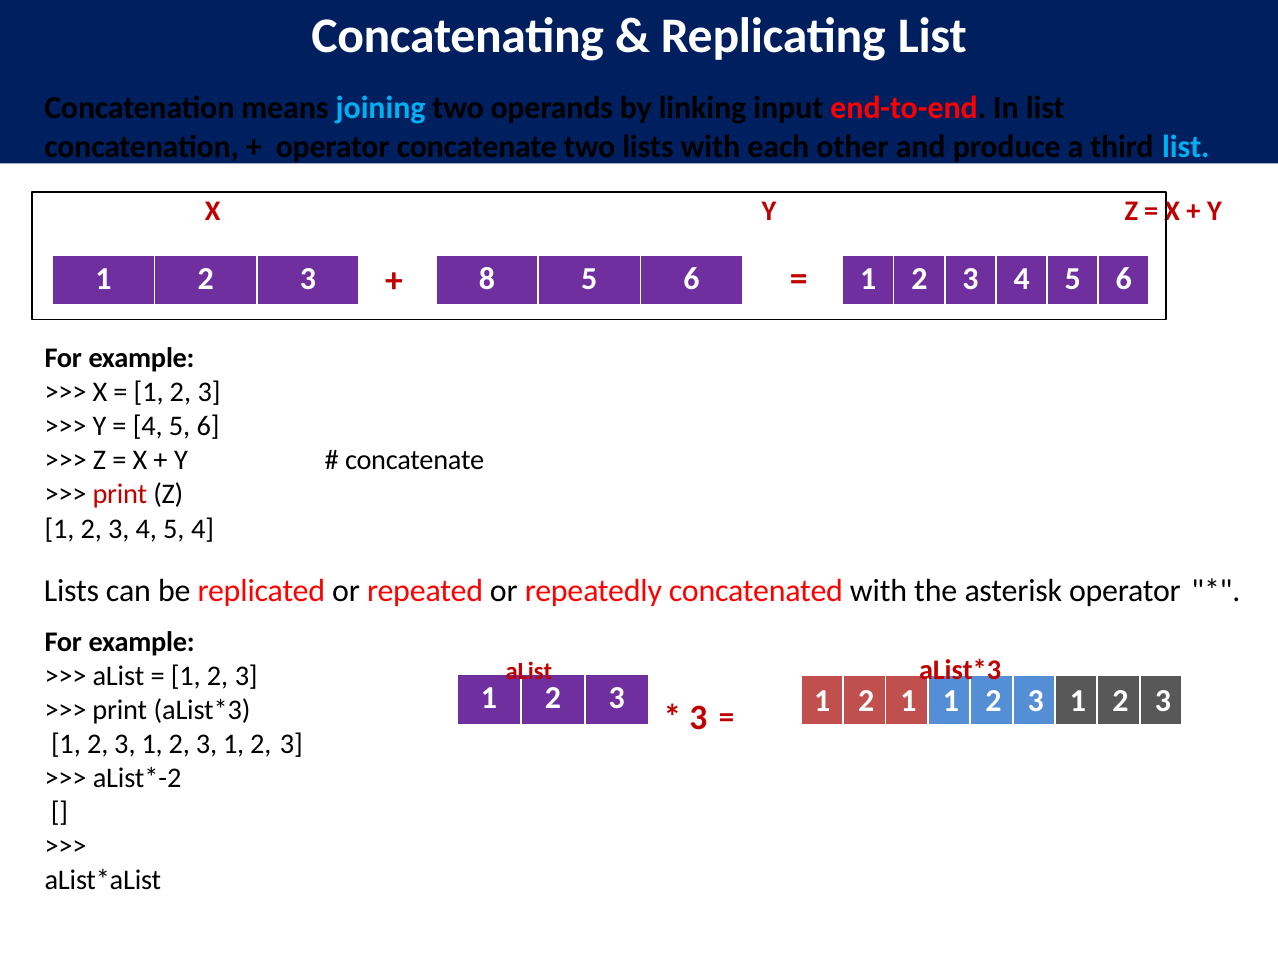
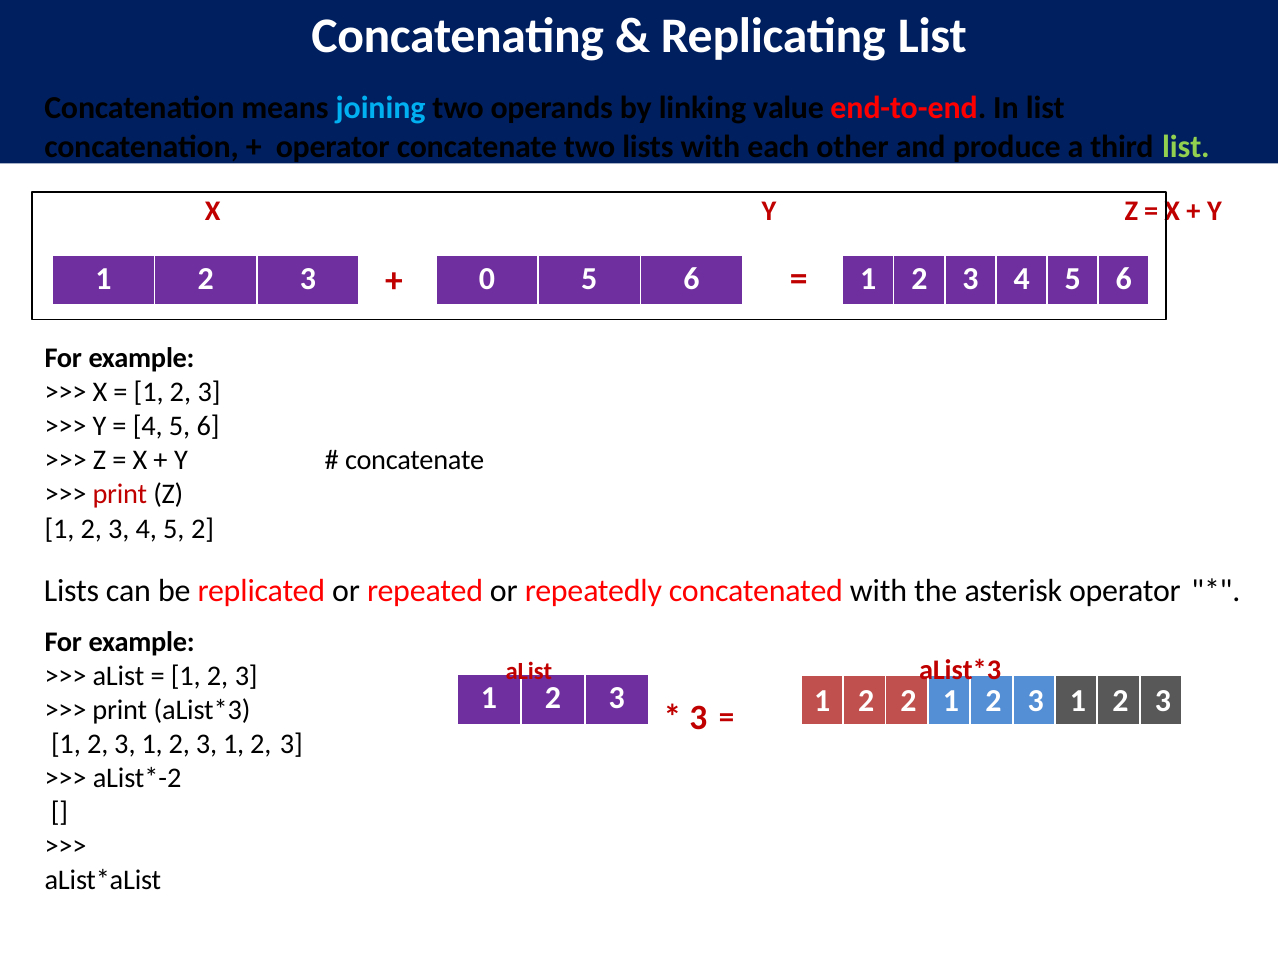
input: input -> value
list at (1186, 147) colour: light blue -> light green
8: 8 -> 0
5 4: 4 -> 2
2 1: 1 -> 2
